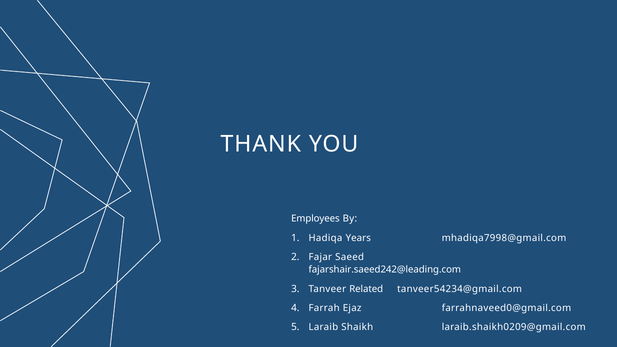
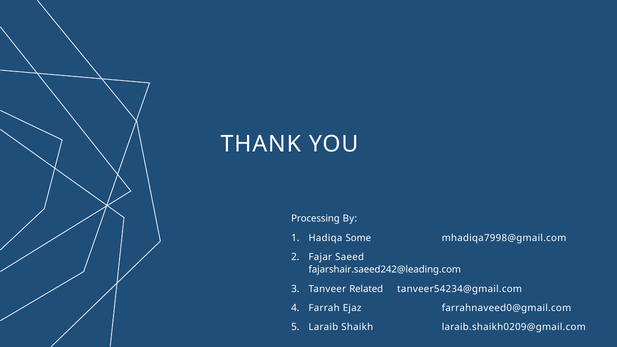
Employees: Employees -> Processing
Years: Years -> Some
